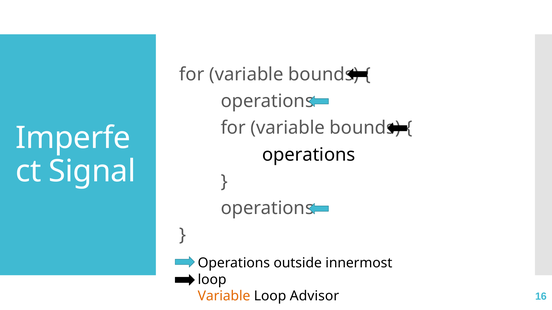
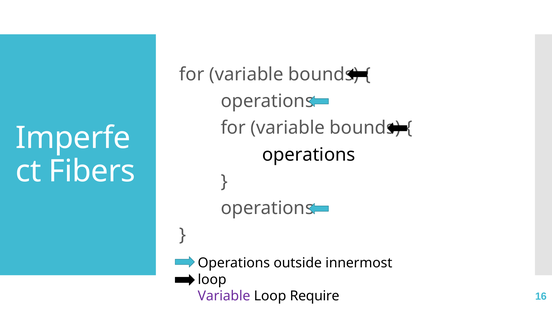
Signal: Signal -> Fibers
Variable at (224, 297) colour: orange -> purple
Advisor: Advisor -> Require
